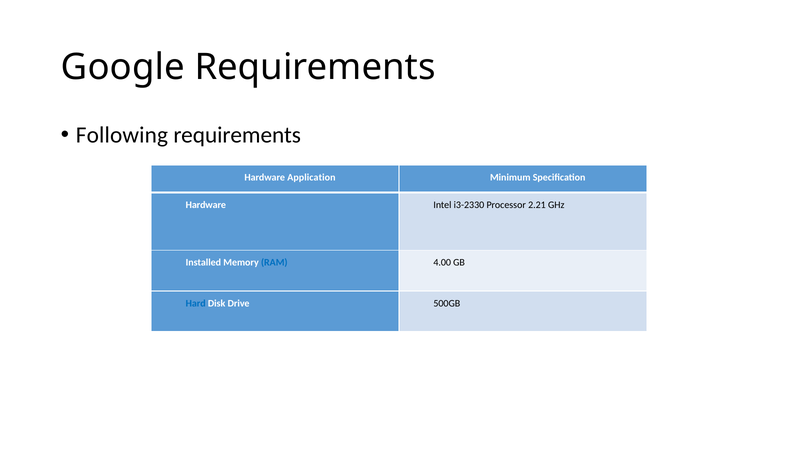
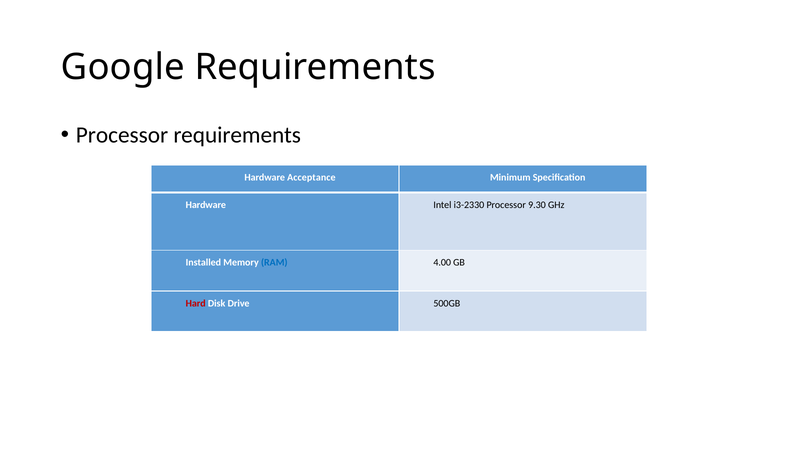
Following at (122, 135): Following -> Processor
Application: Application -> Acceptance
2.21: 2.21 -> 9.30
Hard colour: blue -> red
